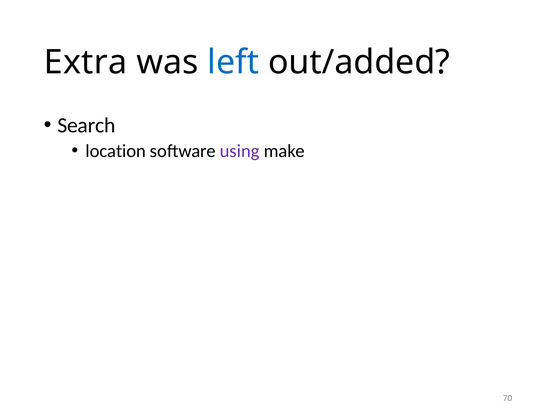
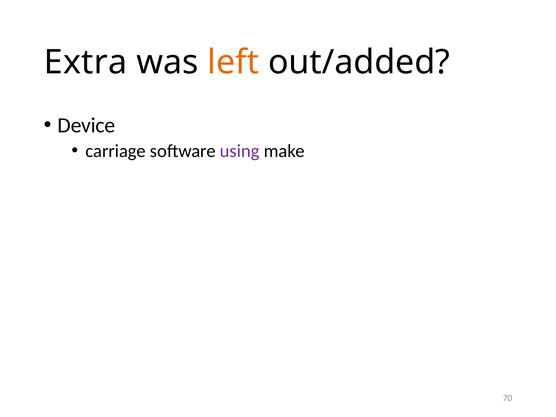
left colour: blue -> orange
Search: Search -> Device
location: location -> carriage
